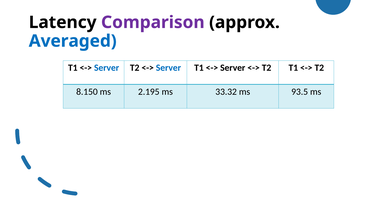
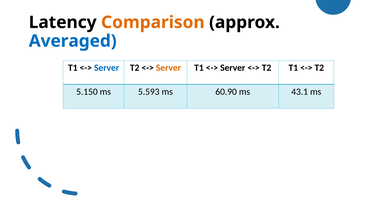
Comparison colour: purple -> orange
Server at (168, 68) colour: blue -> orange
8.150: 8.150 -> 5.150
2.195: 2.195 -> 5.593
33.32: 33.32 -> 60.90
93.5: 93.5 -> 43.1
